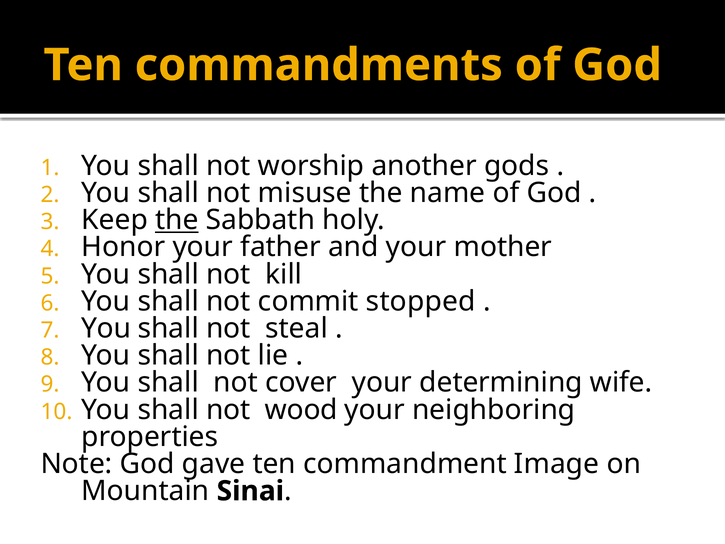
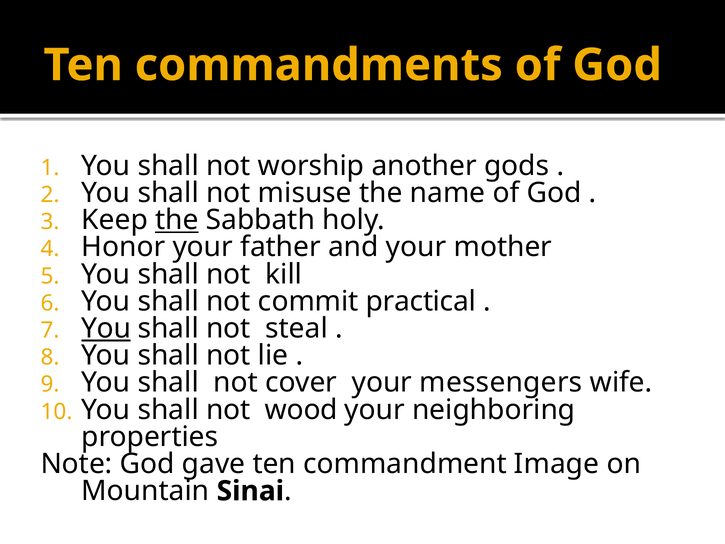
stopped: stopped -> practical
You at (106, 328) underline: none -> present
determining: determining -> messengers
